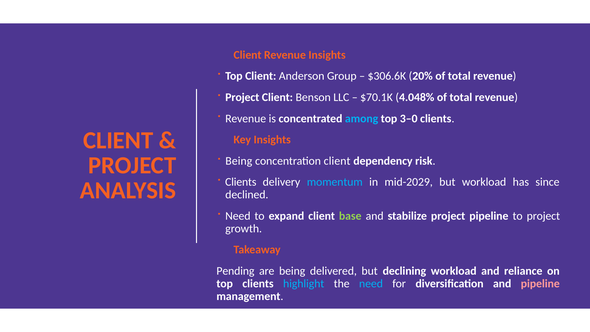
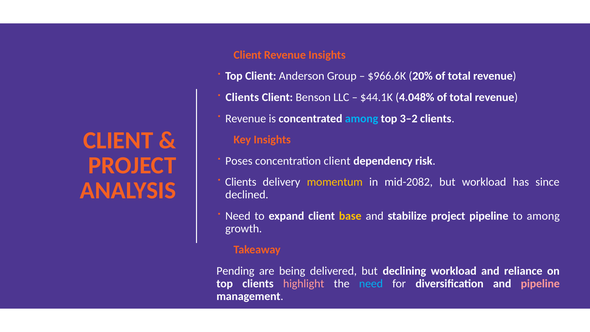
$306.6K: $306.6K -> $966.6K
Project at (242, 97): Project -> Clients
$70.1K: $70.1K -> $44.1K
3–0: 3–0 -> 3–2
Being at (239, 161): Being -> Poses
momentum colour: light blue -> yellow
mid-2029: mid-2029 -> mid-2082
base colour: light green -> yellow
to project: project -> among
highlight colour: light blue -> pink
